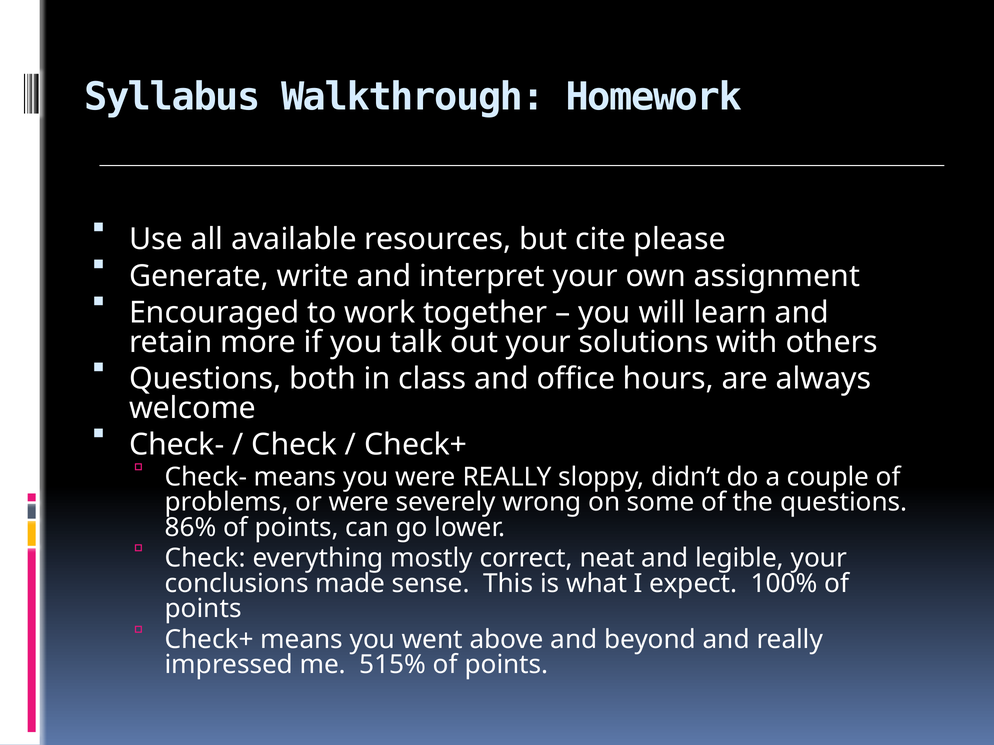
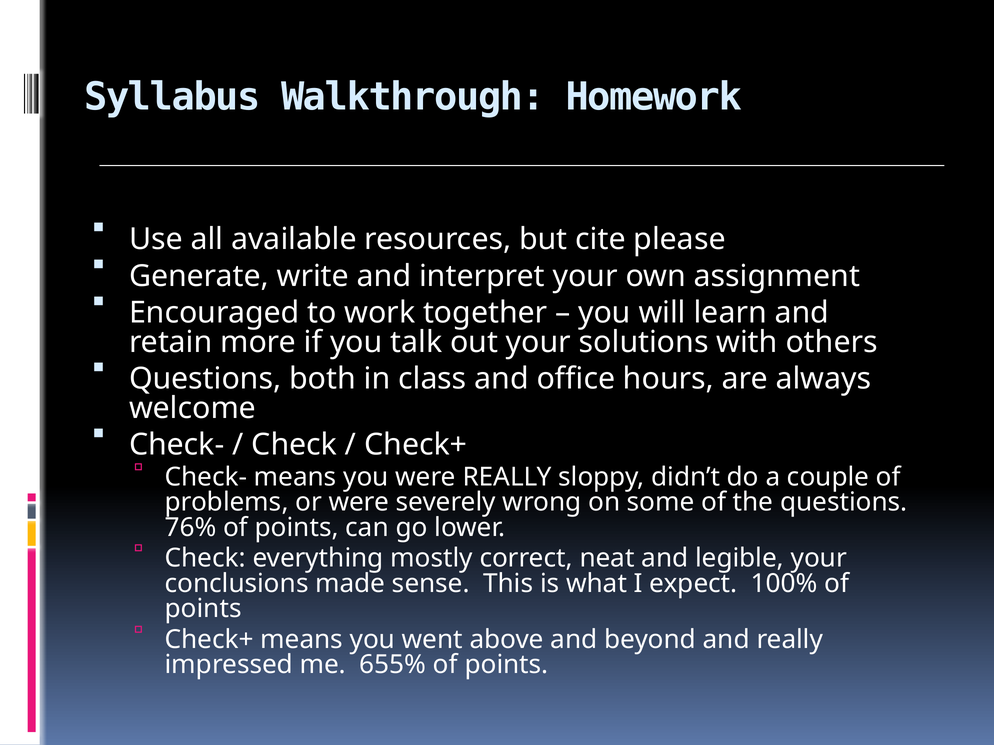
86%: 86% -> 76%
515%: 515% -> 655%
